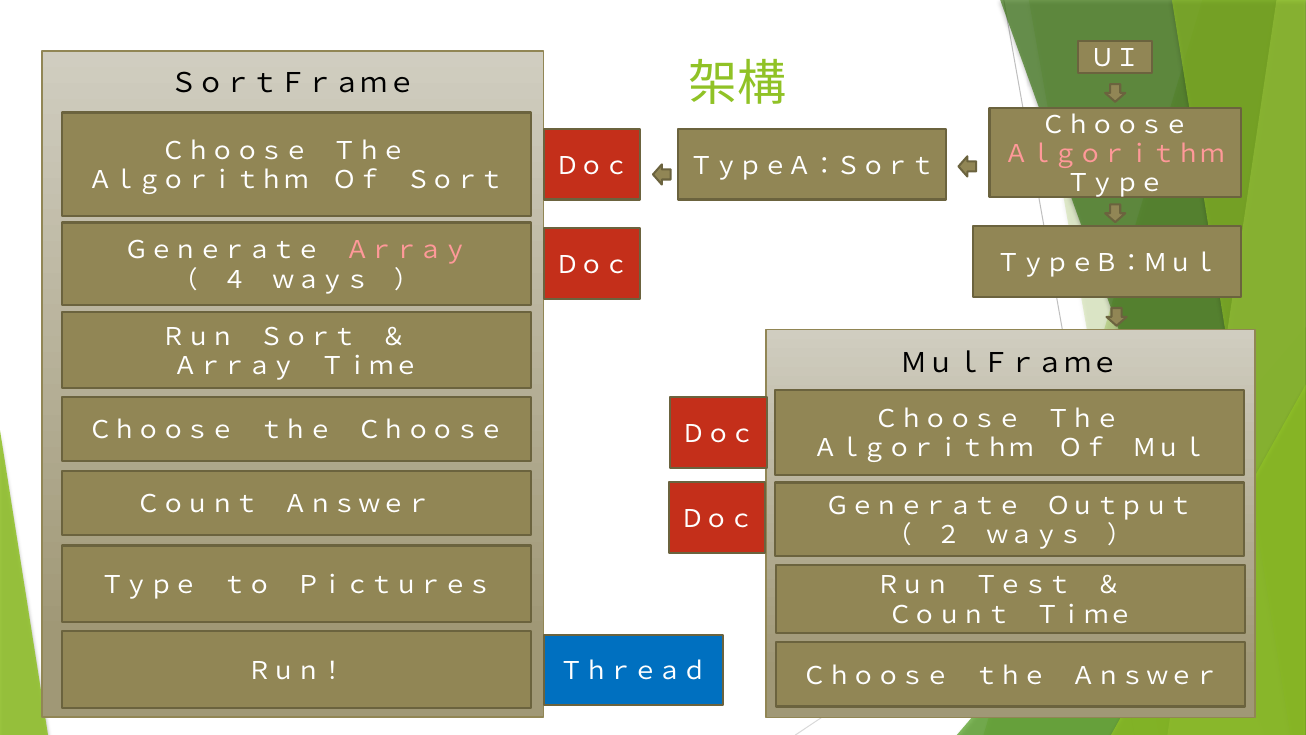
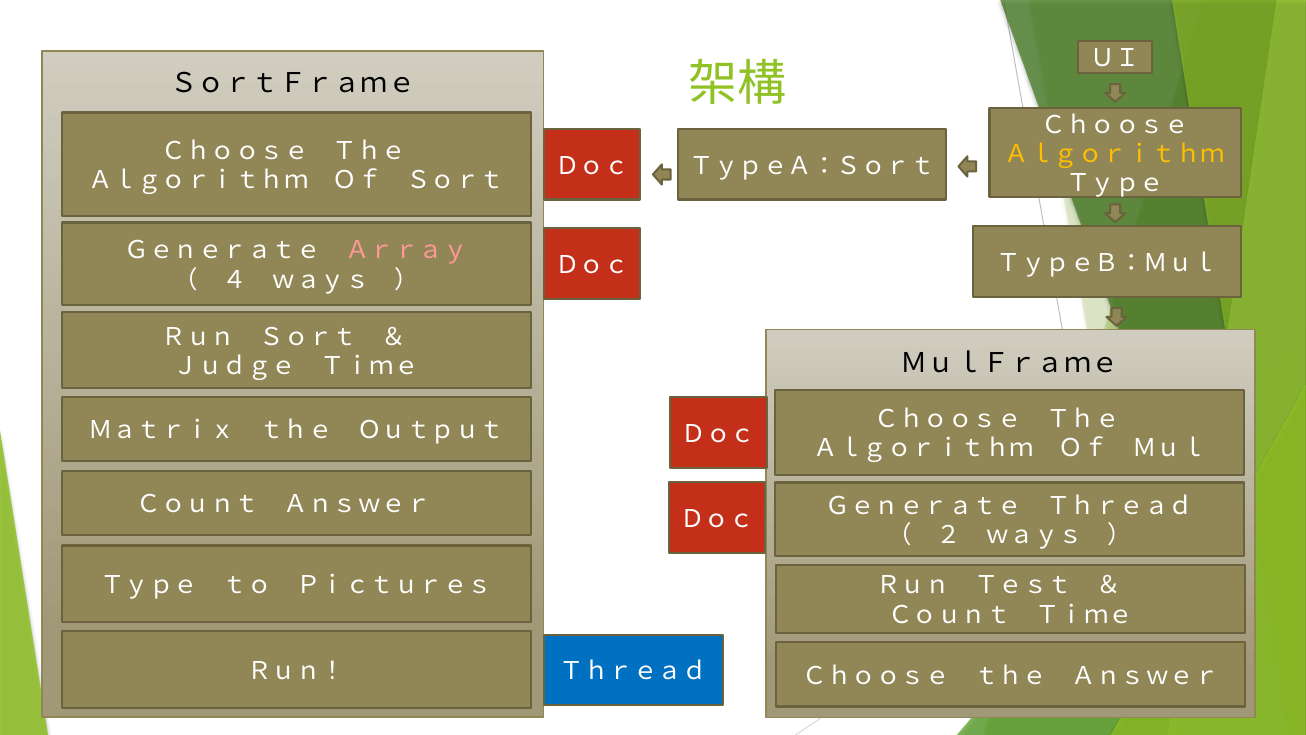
Ａｌｇｏｒｉｔｈｍ at (1115, 154) colour: pink -> yellow
Ａｒｒａｙ at (235, 367): Ａｒｒａｙ -> Ｊｕｄｇｅ
Ｃｈｏｏｓｅ at (161, 430): Ｃｈｏｏｓｅ -> Ｍａｔｒｉｘ
ｔｈｅ Ｃｈｏｏｓｅ: Ｃｈｏｏｓｅ -> Ｏｕｔｐｕｔ
Ｇｅｎｅｒａｔｅ Ｏｕｔｐｕｔ: Ｏｕｔｐｕｔ -> Ｔｈｒｅａｄ
